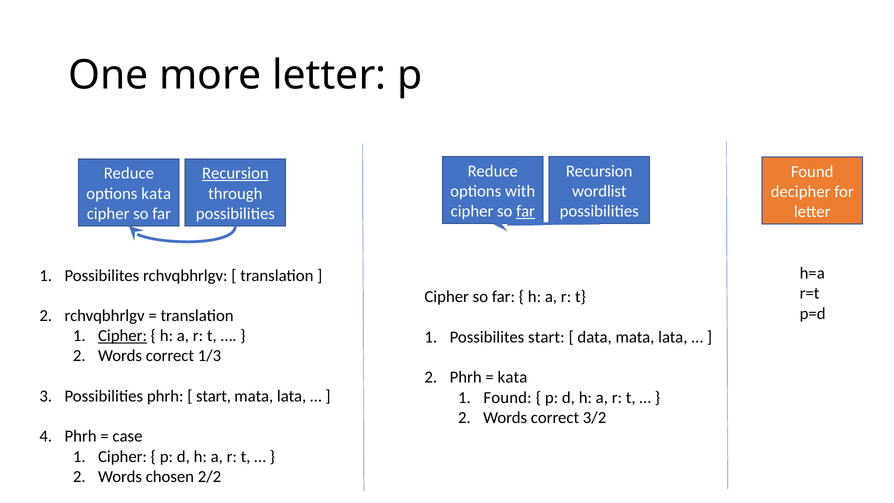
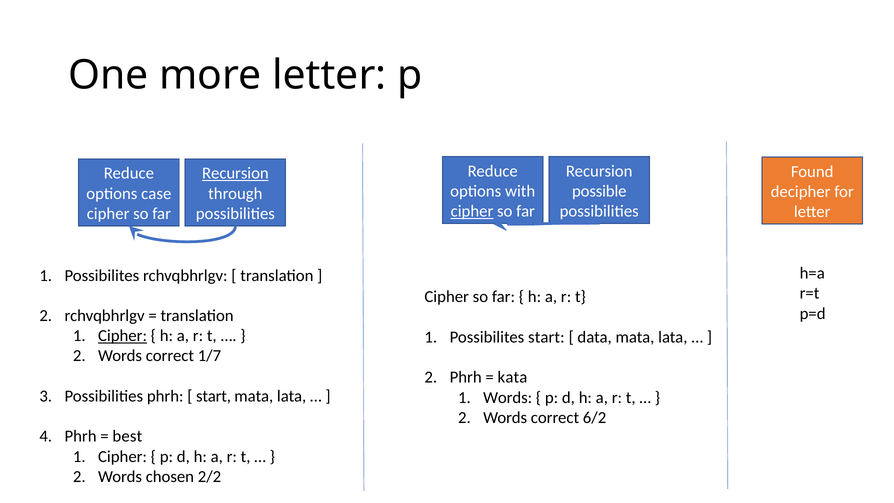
wordlist: wordlist -> possible
options kata: kata -> case
cipher at (472, 211) underline: none -> present
far at (526, 211) underline: present -> none
1/3: 1/3 -> 1/7
Found at (508, 397): Found -> Words
3/2: 3/2 -> 6/2
case: case -> best
